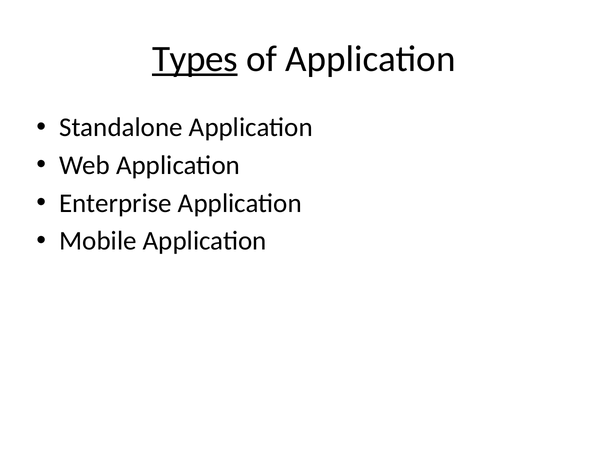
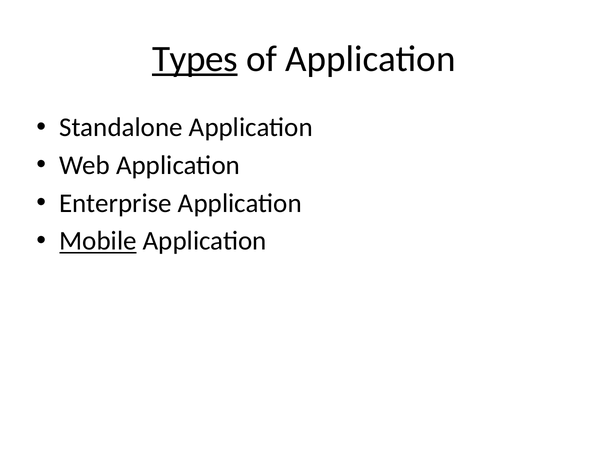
Mobile underline: none -> present
